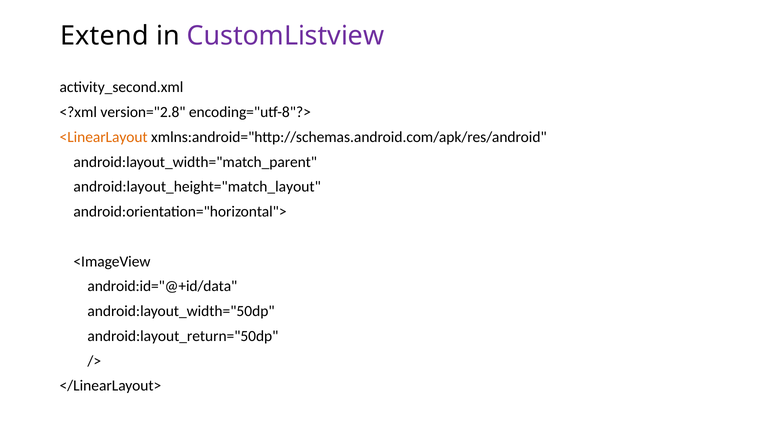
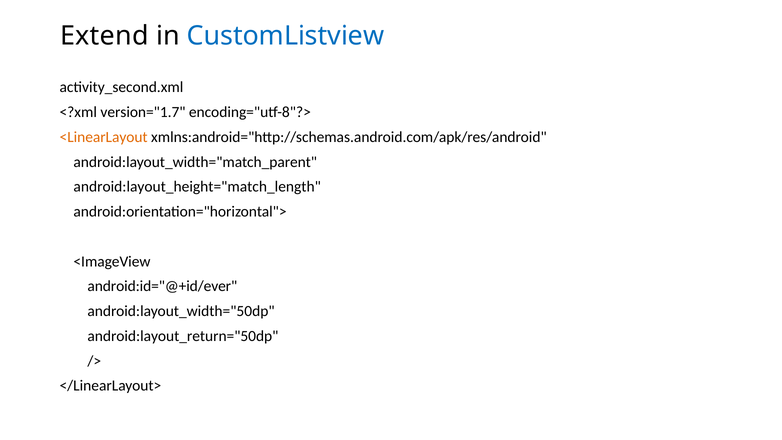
CustomListview colour: purple -> blue
version="2.8: version="2.8 -> version="1.7
android:layout_height="match_layout: android:layout_height="match_layout -> android:layout_height="match_length
android:id="@+id/data: android:id="@+id/data -> android:id="@+id/ever
